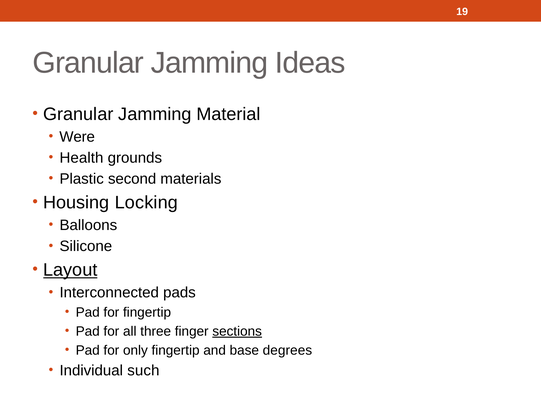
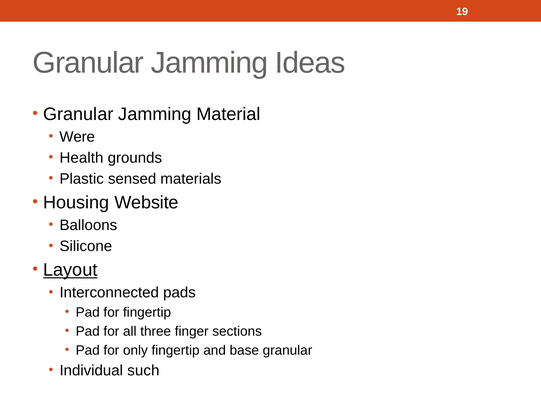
second: second -> sensed
Locking: Locking -> Website
sections underline: present -> none
base degrees: degrees -> granular
